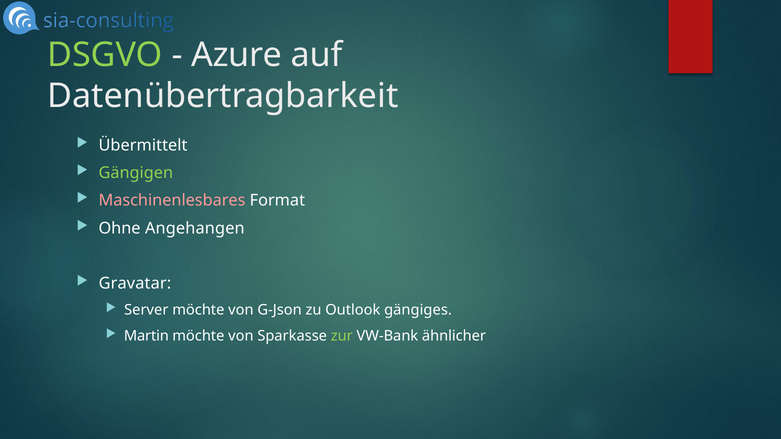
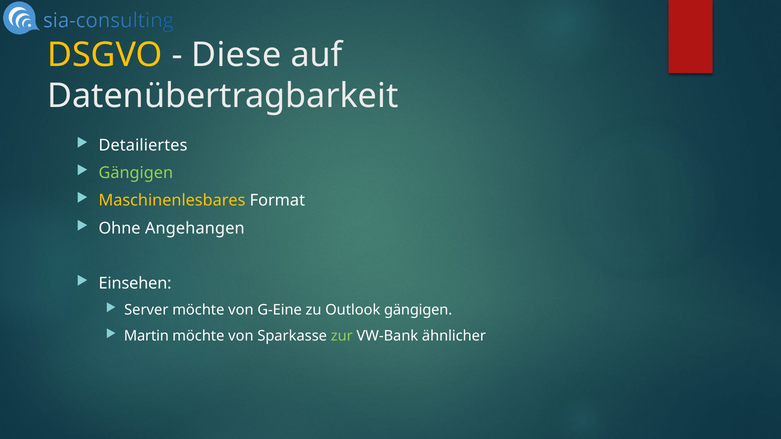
DSGVO colour: light green -> yellow
Azure: Azure -> Diese
Übermittelt: Übermittelt -> Detailiertes
Maschinenlesbares colour: pink -> yellow
Gravatar: Gravatar -> Einsehen
G-Json: G-Json -> G-Eine
Outlook gängiges: gängiges -> gängigen
